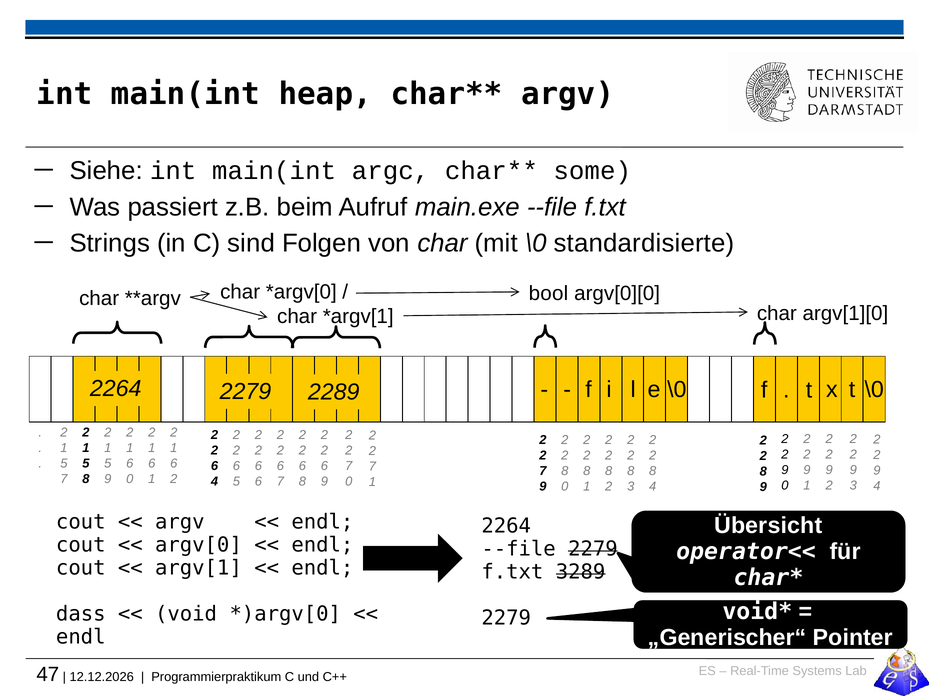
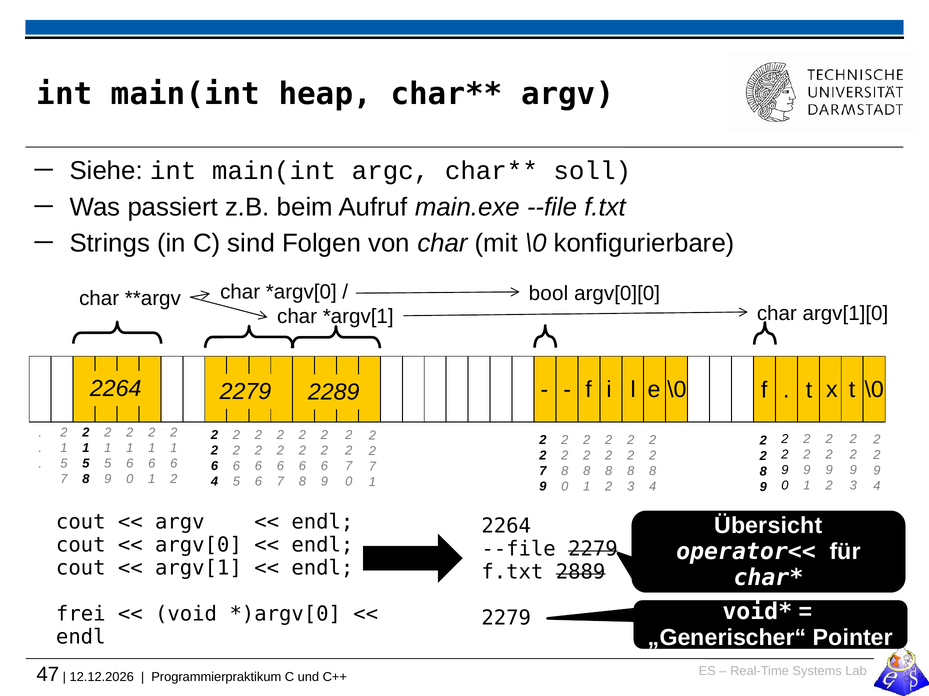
some: some -> soll
standardisierte: standardisierte -> konfigurierbare
3289: 3289 -> 2889
dass: dass -> frei
